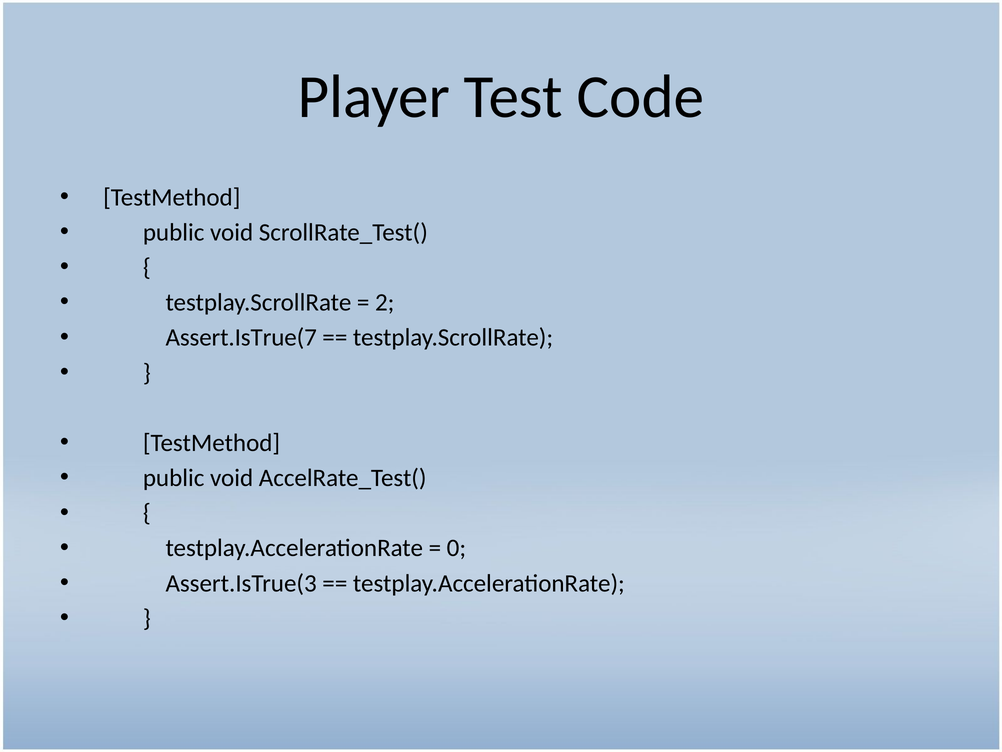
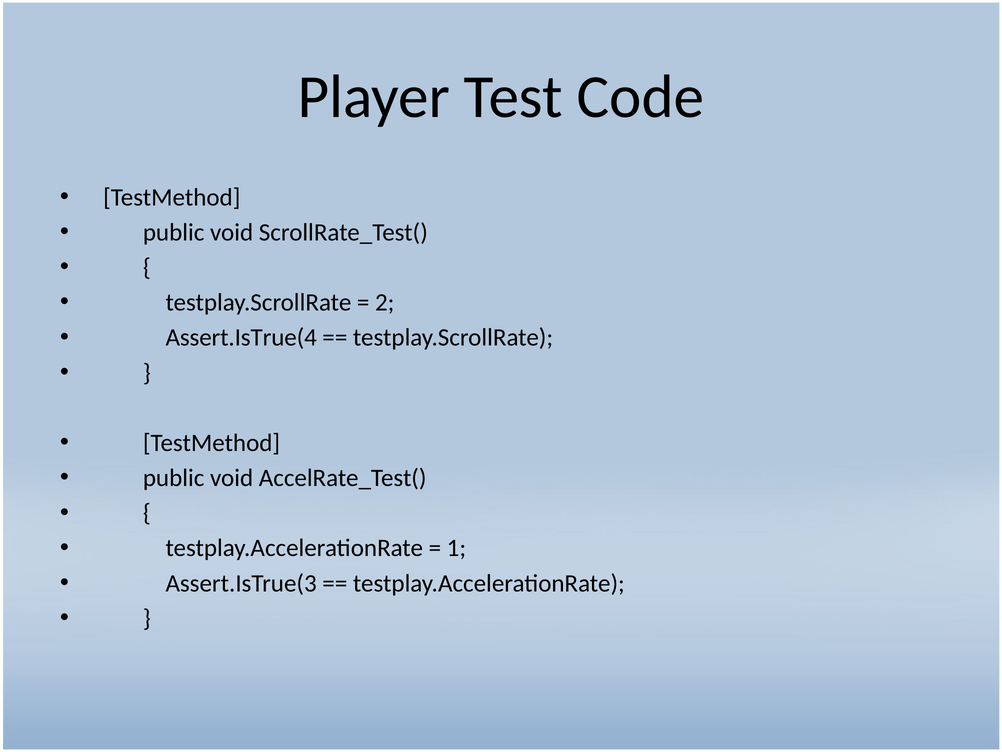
Assert.IsTrue(7: Assert.IsTrue(7 -> Assert.IsTrue(4
0: 0 -> 1
